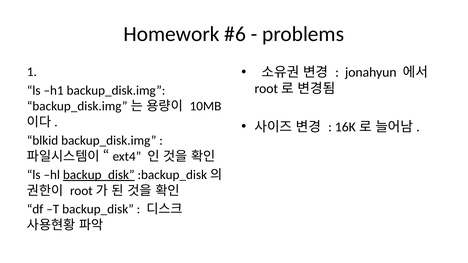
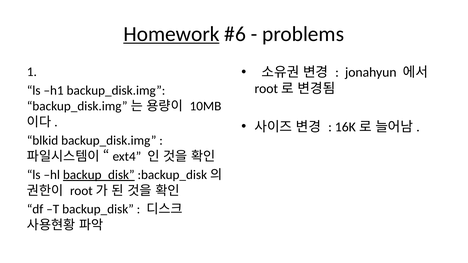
Homework underline: none -> present
